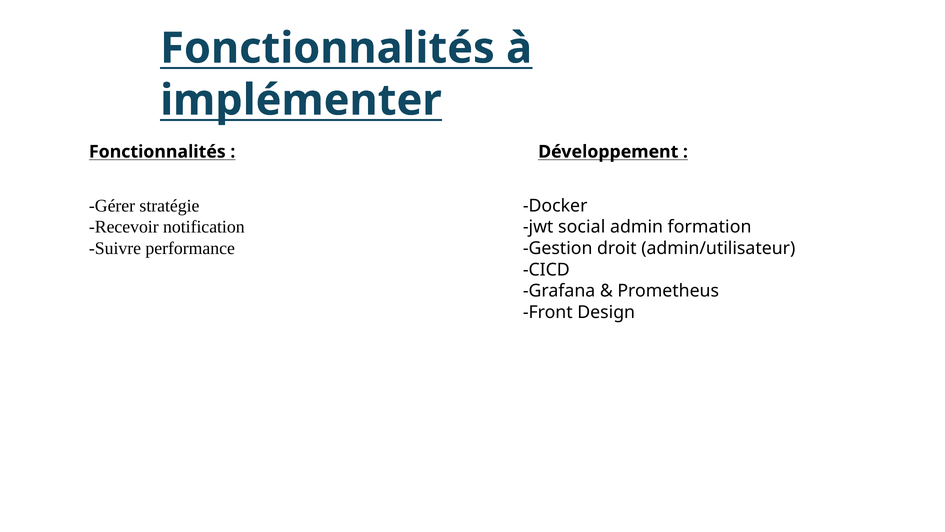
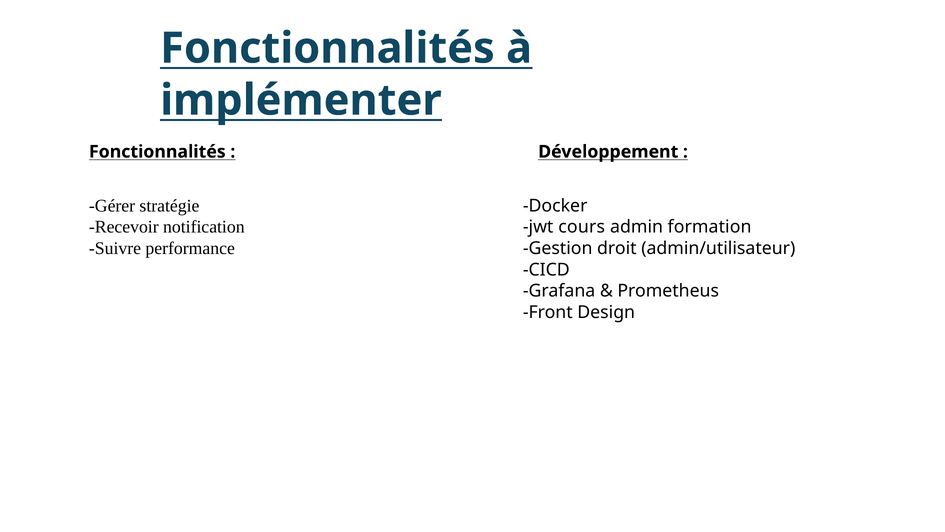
social: social -> cours
